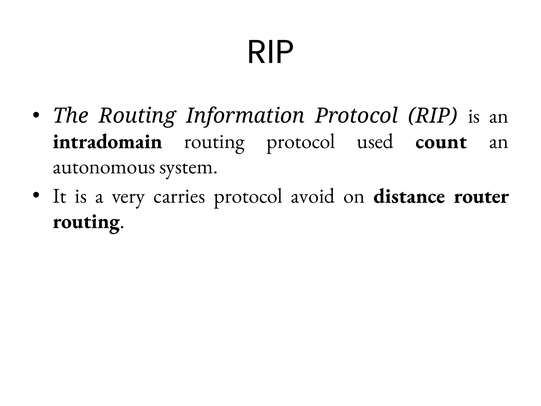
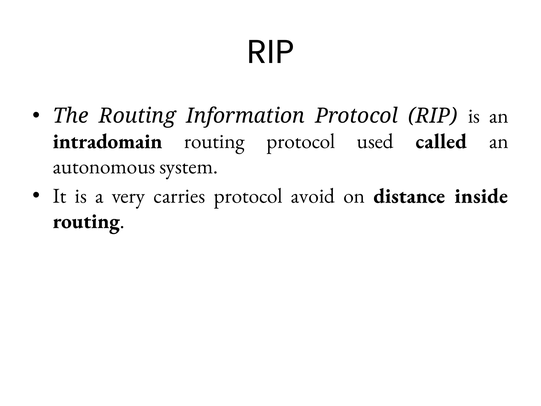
count: count -> called
router: router -> inside
